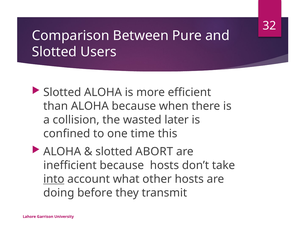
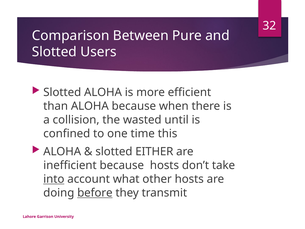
later: later -> until
ABORT: ABORT -> EITHER
before underline: none -> present
